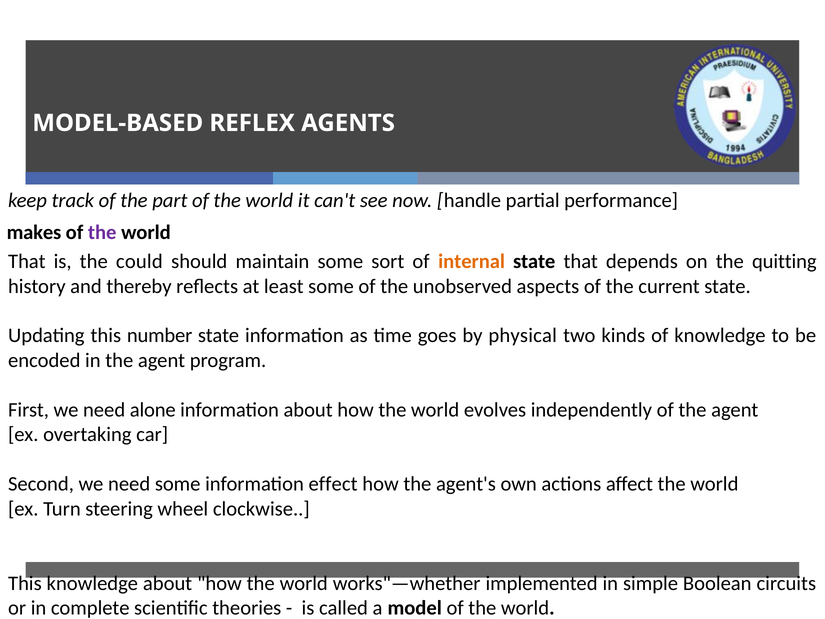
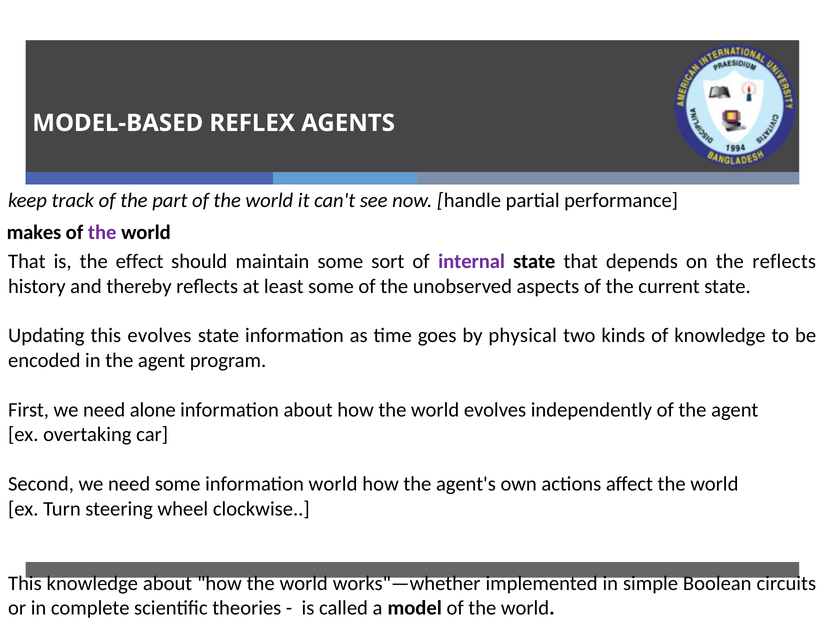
could: could -> effect
internal colour: orange -> purple
the quitting: quitting -> reflects
this number: number -> evolves
information effect: effect -> world
